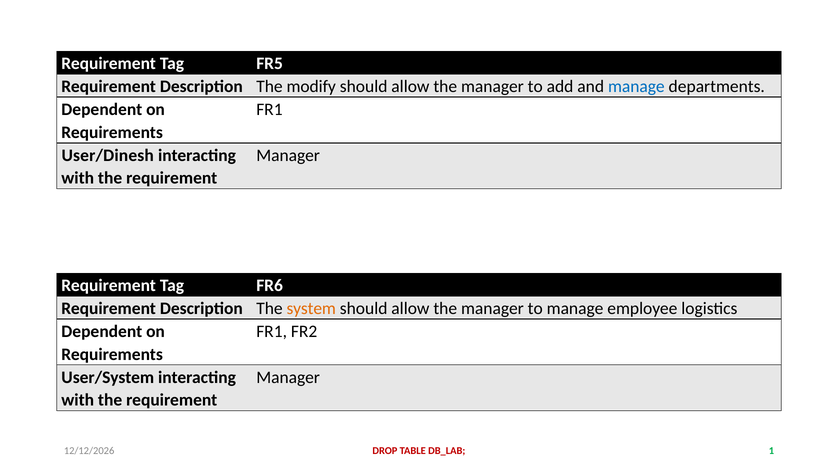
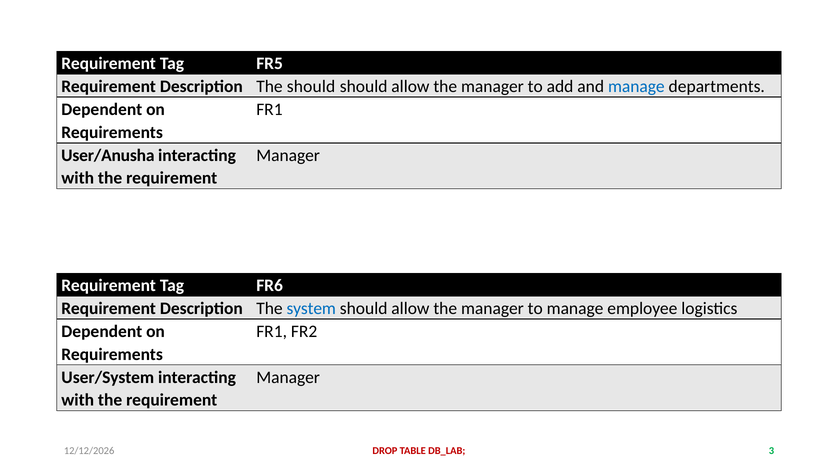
The modify: modify -> should
User/Dinesh: User/Dinesh -> User/Anusha
system colour: orange -> blue
1: 1 -> 3
